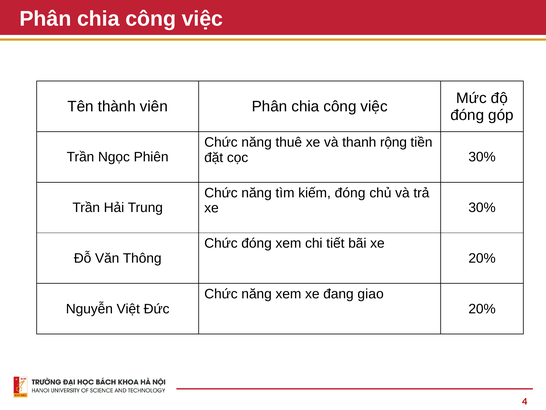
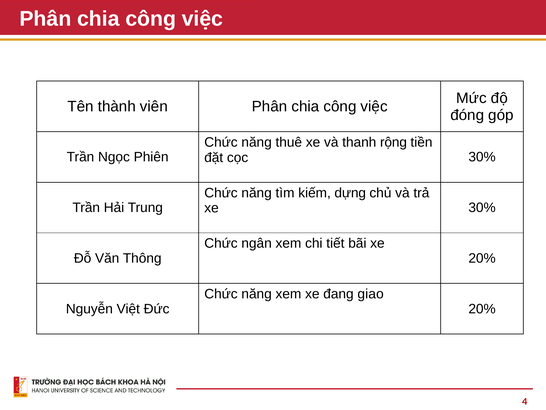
kiếm đóng: đóng -> dựng
Chức đóng: đóng -> ngân
